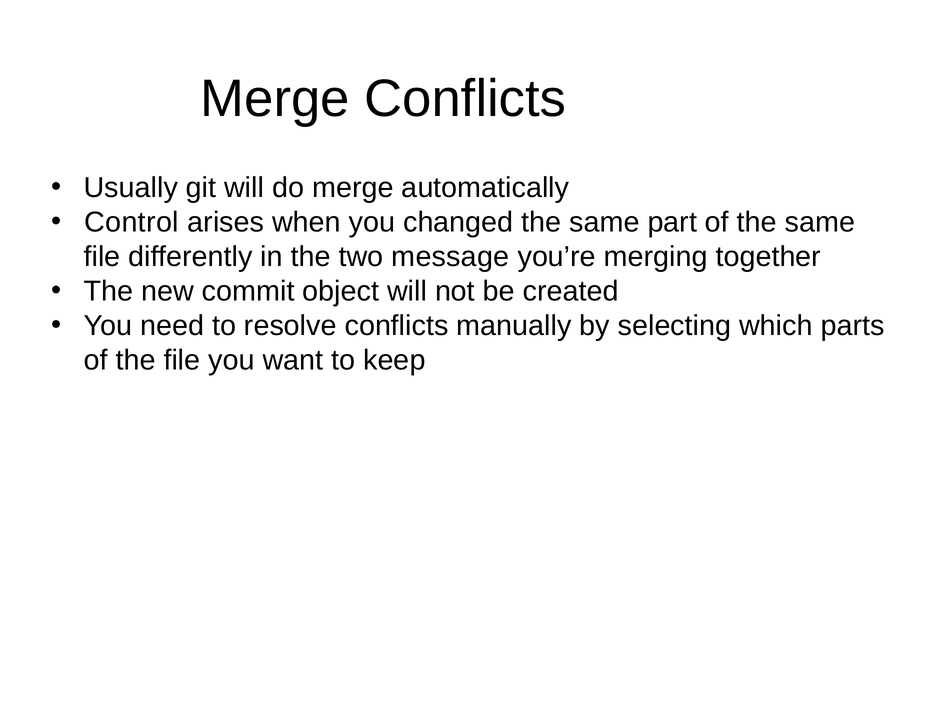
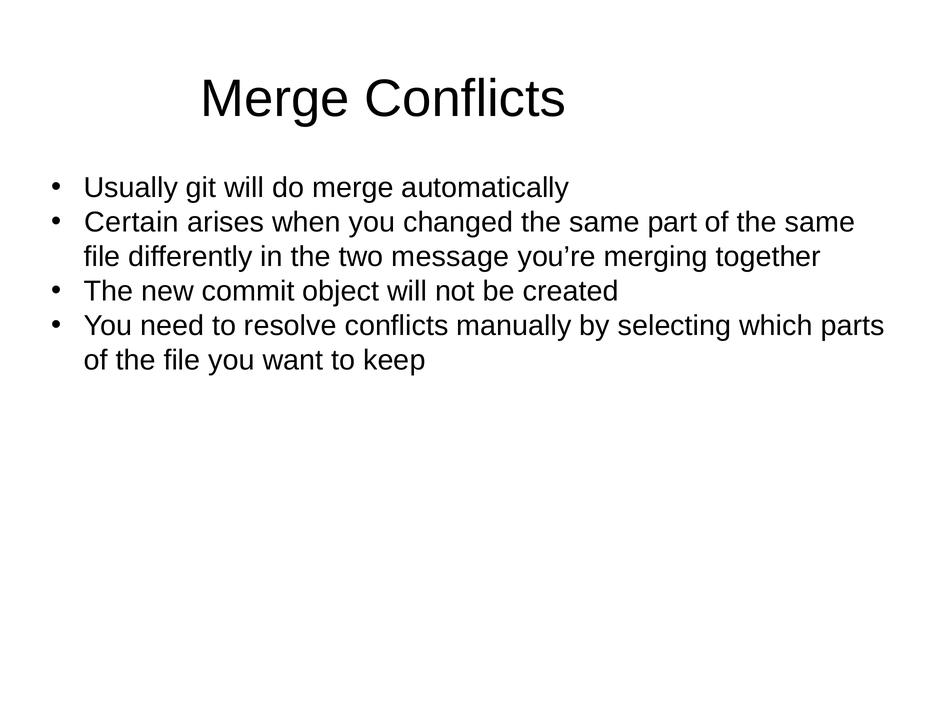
Control: Control -> Certain
